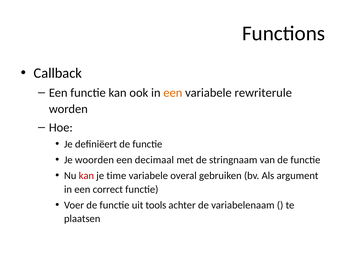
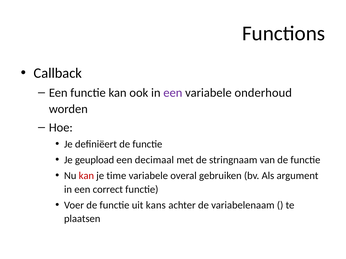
een at (173, 93) colour: orange -> purple
rewriterule: rewriterule -> onderhoud
woorden: woorden -> geupload
tools: tools -> kans
